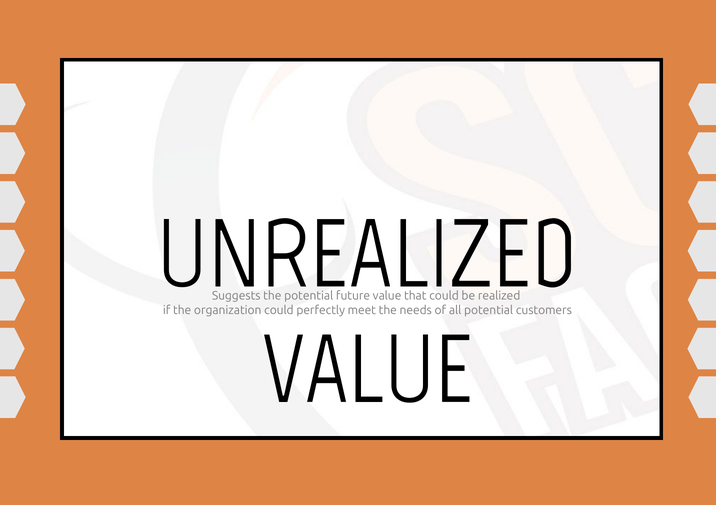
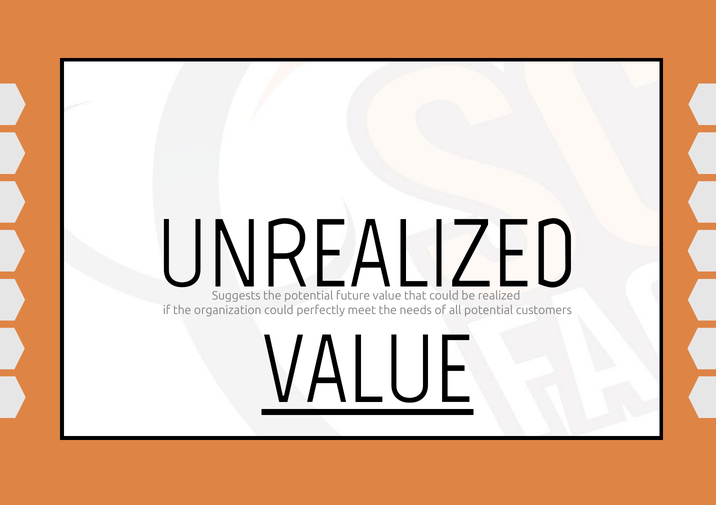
VALUE at (368, 370) underline: none -> present
